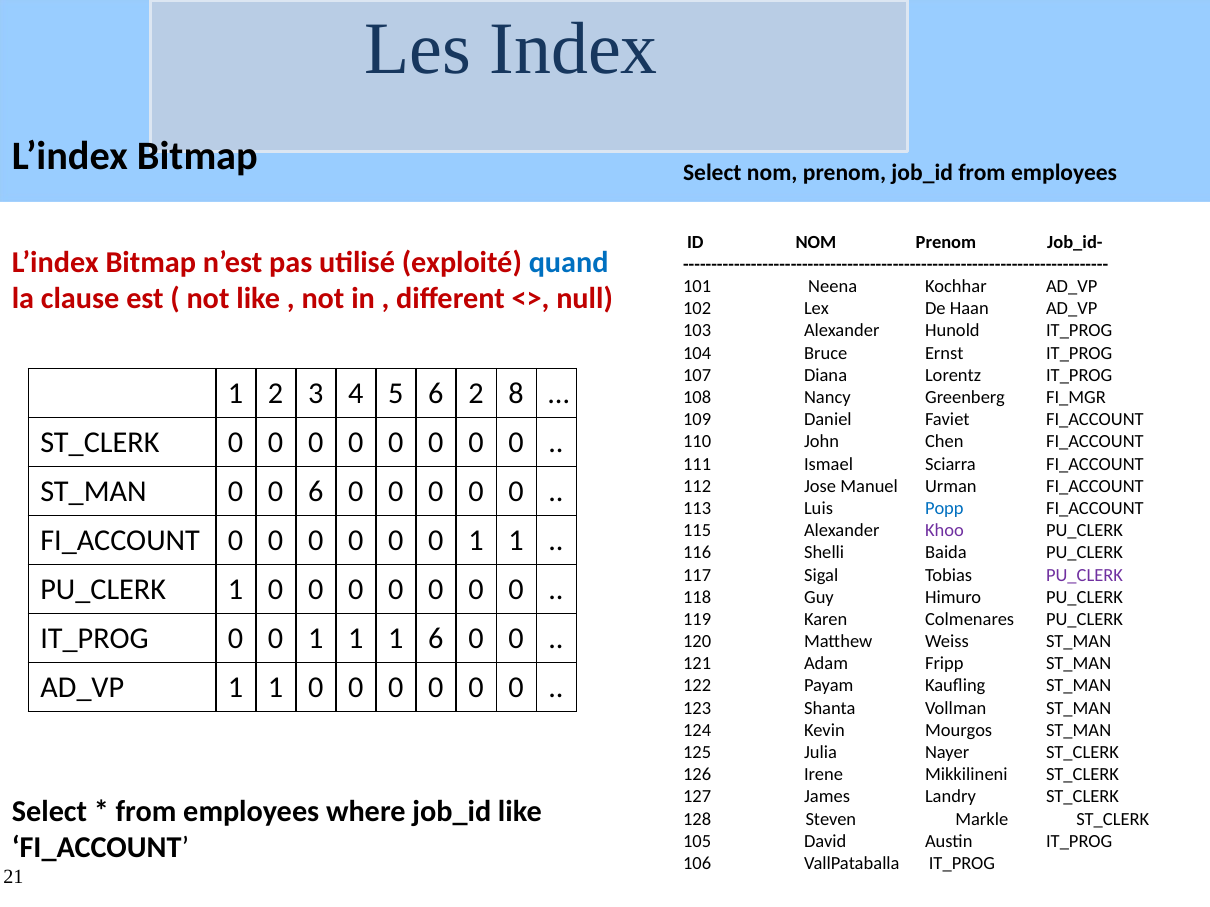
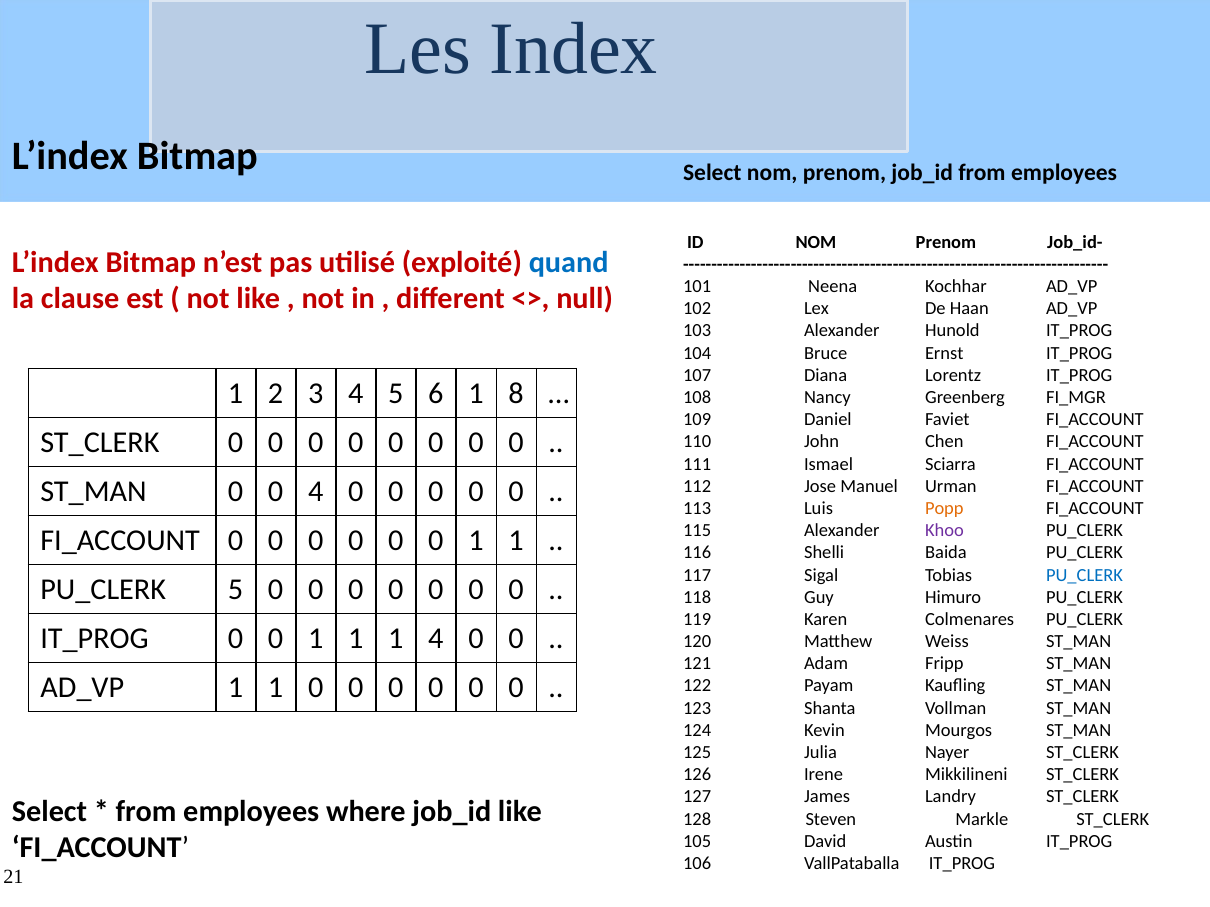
6 2: 2 -> 1
0 6: 6 -> 4
Popp colour: blue -> orange
PU_CLERK at (1084, 575) colour: purple -> blue
PU_CLERK 1: 1 -> 5
1 6: 6 -> 4
